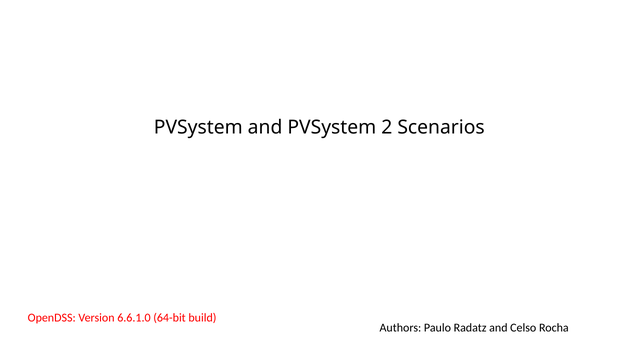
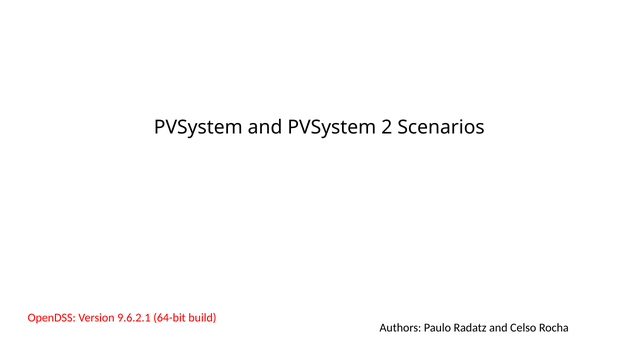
6.6.1.0: 6.6.1.0 -> 9.6.2.1
